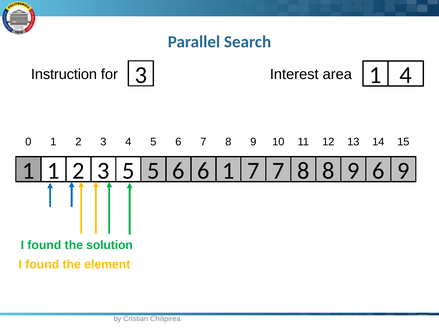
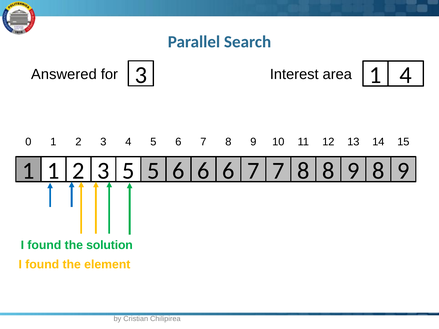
Instruction: Instruction -> Answered
6 6 1: 1 -> 6
9 6: 6 -> 8
